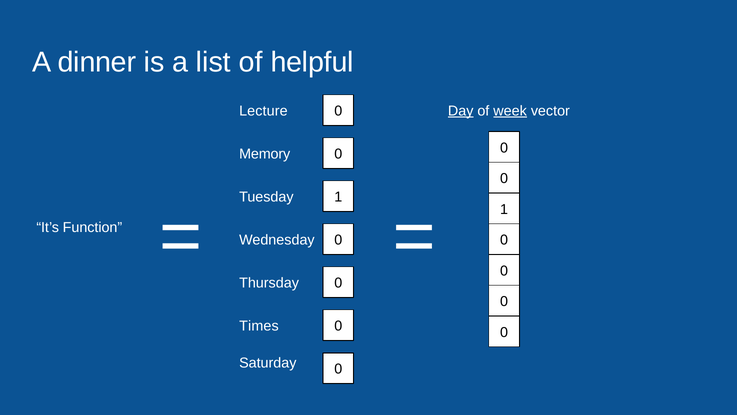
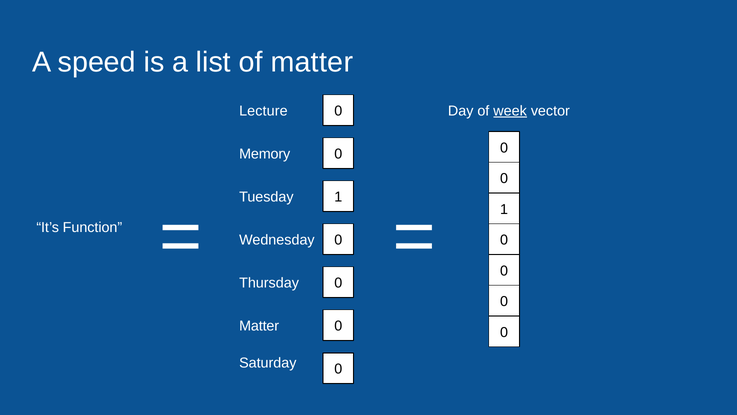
dinner: dinner -> speed
of helpful: helpful -> matter
Day underline: present -> none
Times at (259, 326): Times -> Matter
